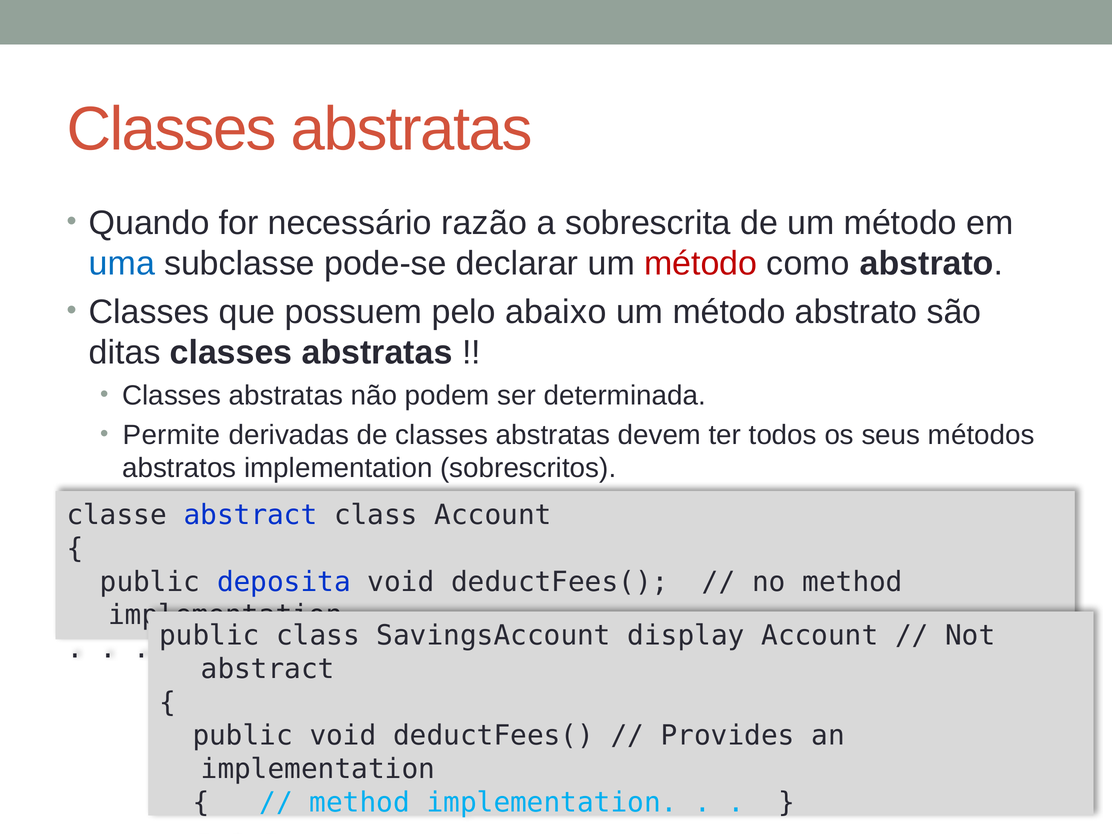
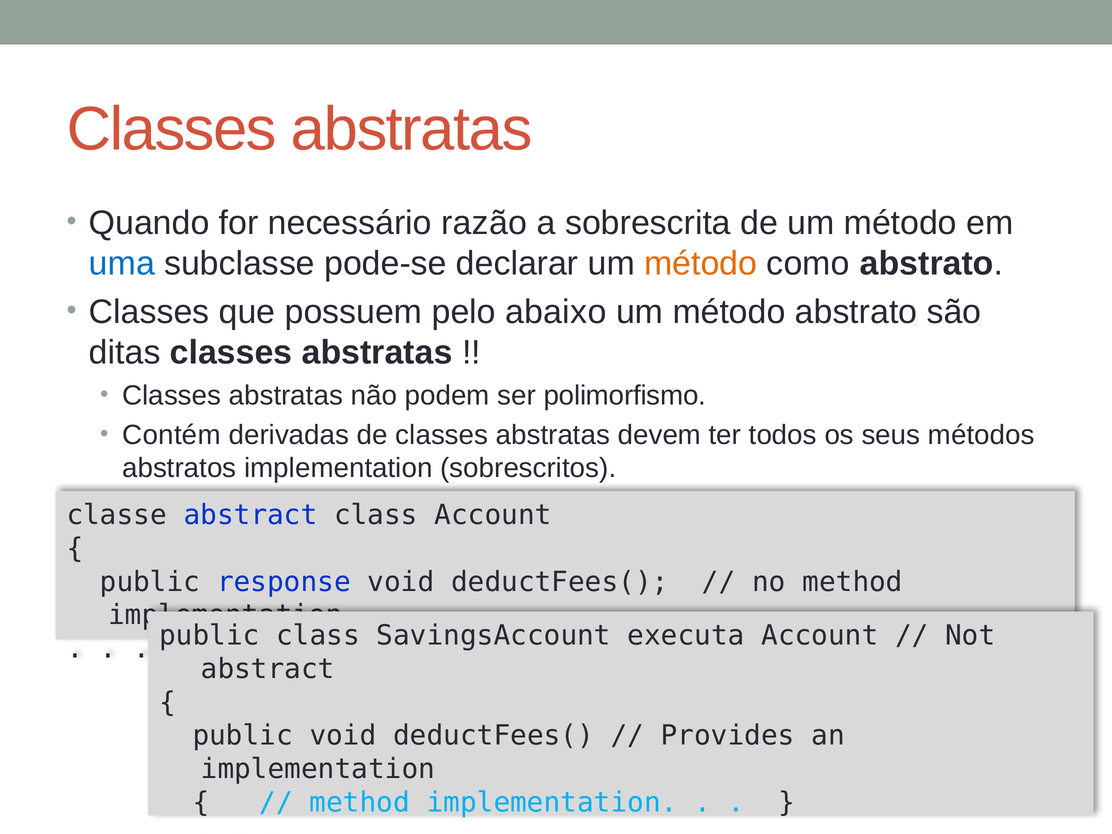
método at (701, 264) colour: red -> orange
determinada: determinada -> polimorfismo
Permite: Permite -> Contém
deposita: deposita -> response
display: display -> executa
